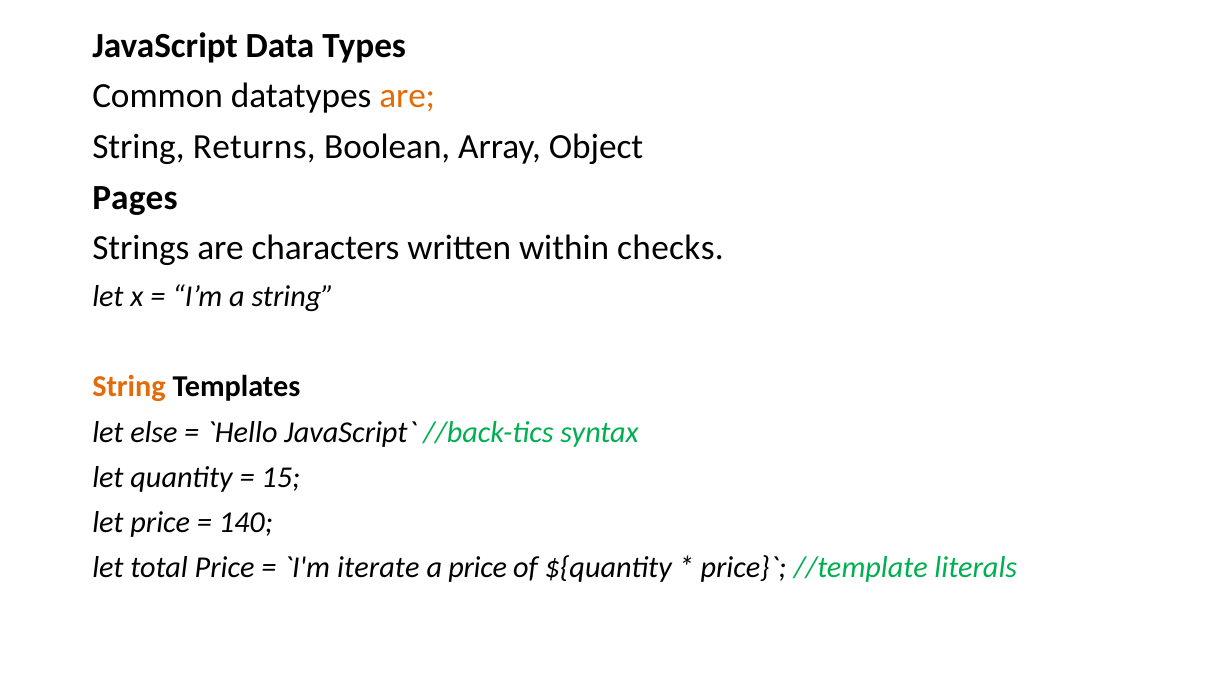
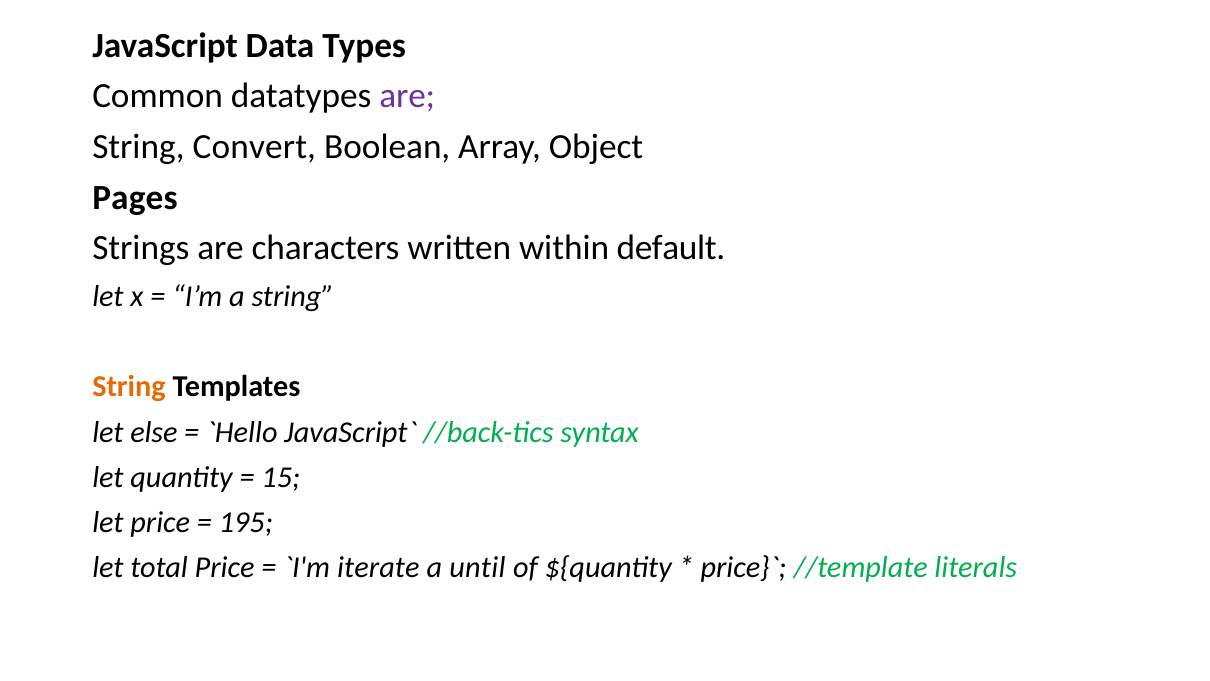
are at (407, 96) colour: orange -> purple
Returns: Returns -> Convert
checks: checks -> default
140: 140 -> 195
a price: price -> until
